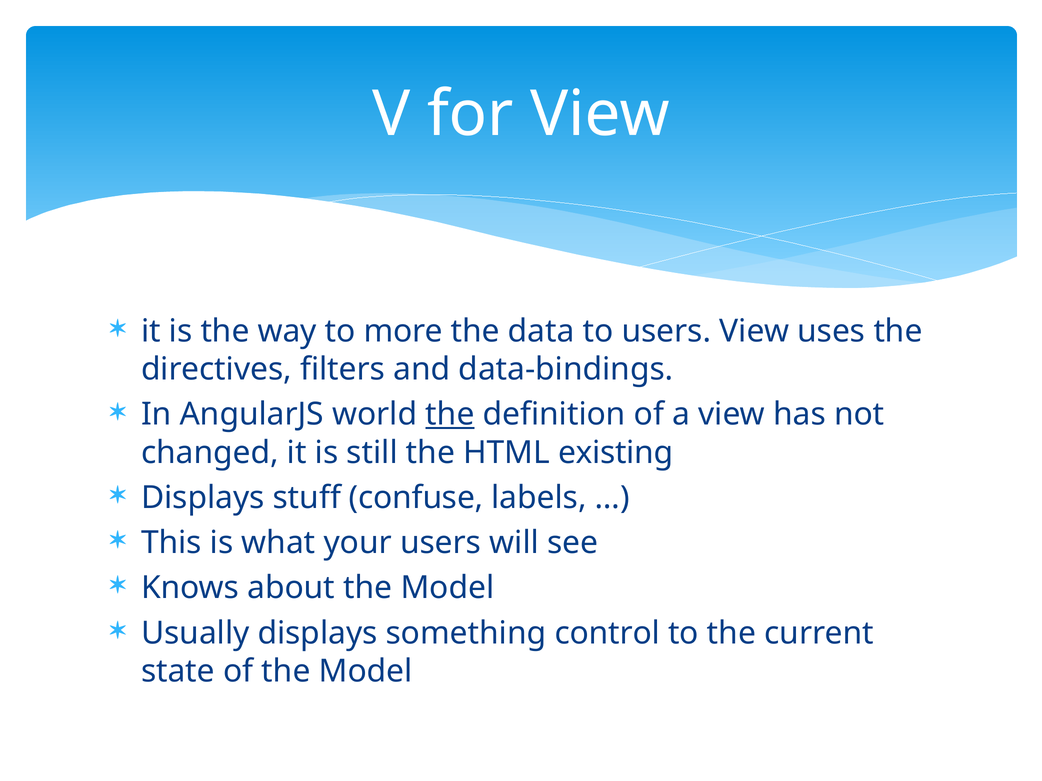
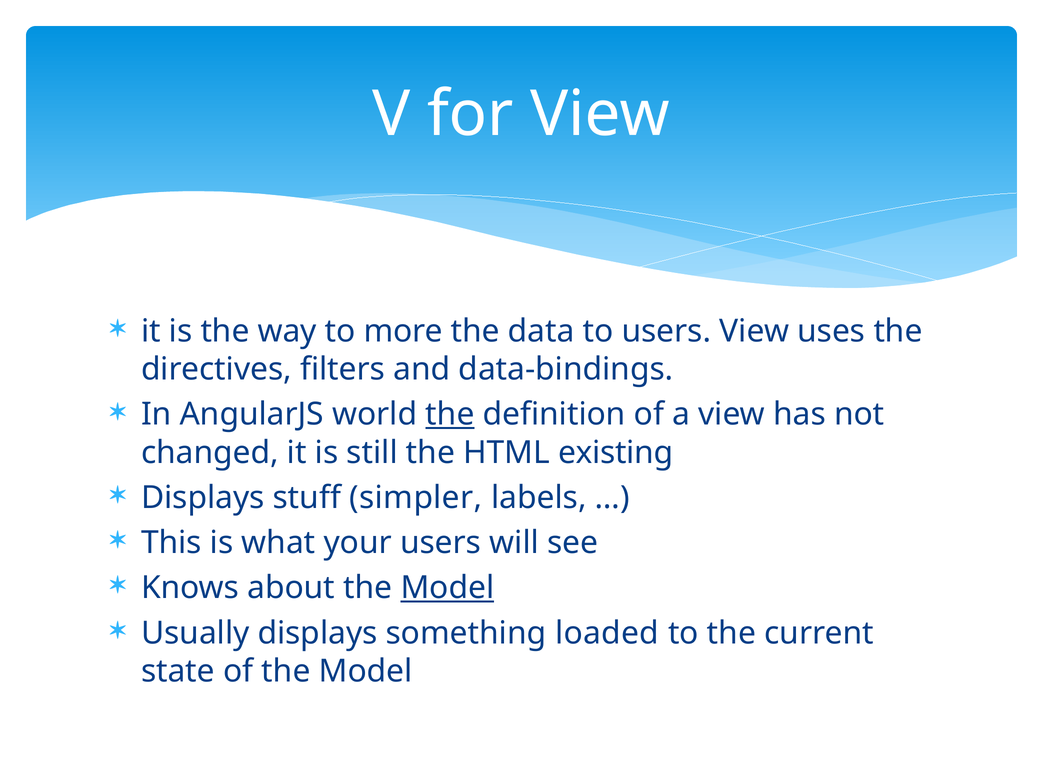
confuse: confuse -> simpler
Model at (447, 588) underline: none -> present
control: control -> loaded
